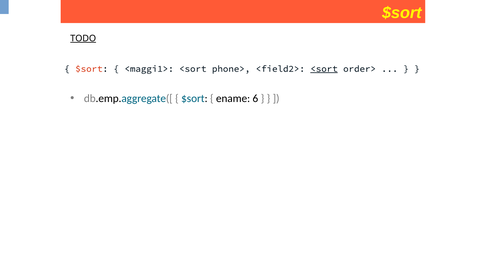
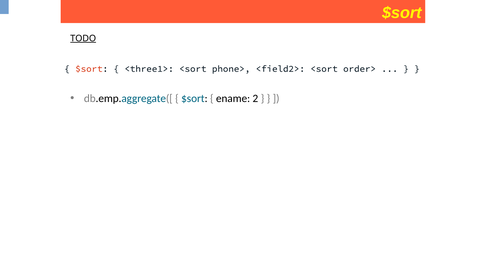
<maggi1>: <maggi1> -> <three1>
<sort at (324, 69) underline: present -> none
6: 6 -> 2
